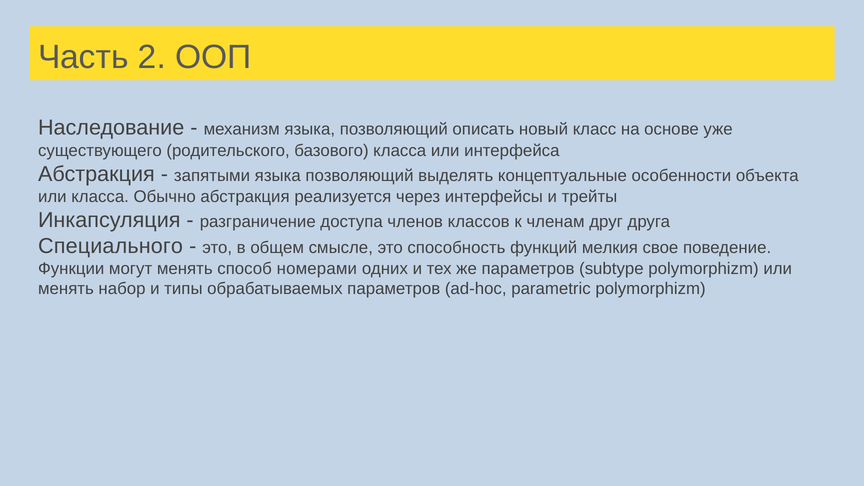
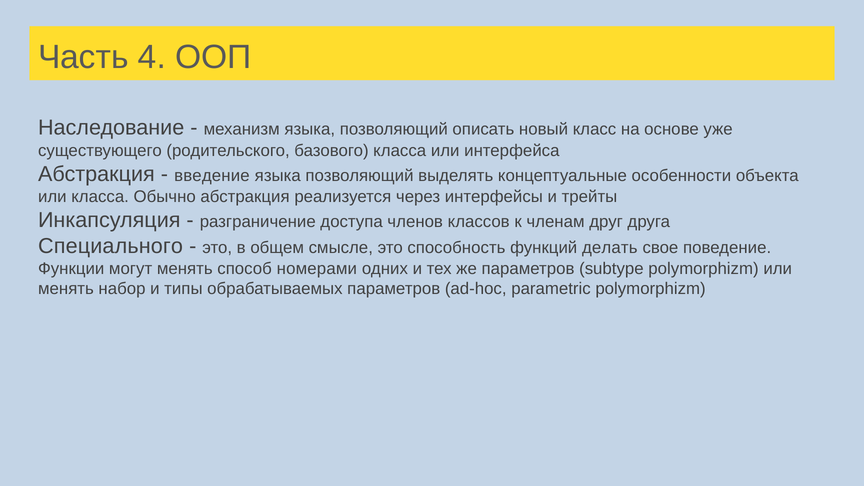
2: 2 -> 4
запятыми: запятыми -> введение
мелкия: мелкия -> делать
